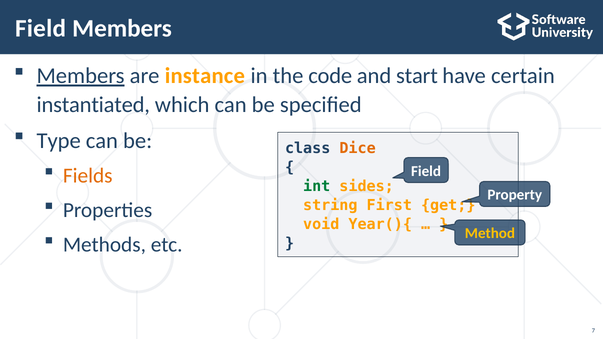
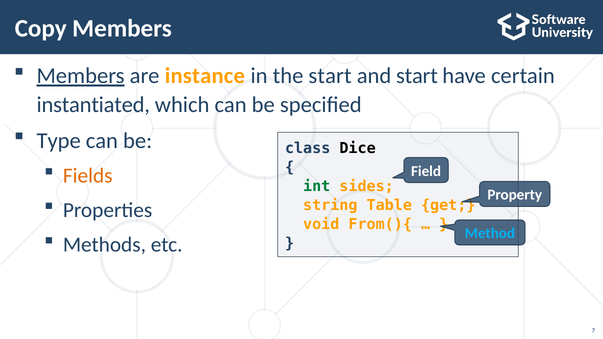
Field at (41, 29): Field -> Copy
the code: code -> start
Dice colour: orange -> black
First: First -> Table
Year(){: Year(){ -> From(){
Method colour: yellow -> light blue
